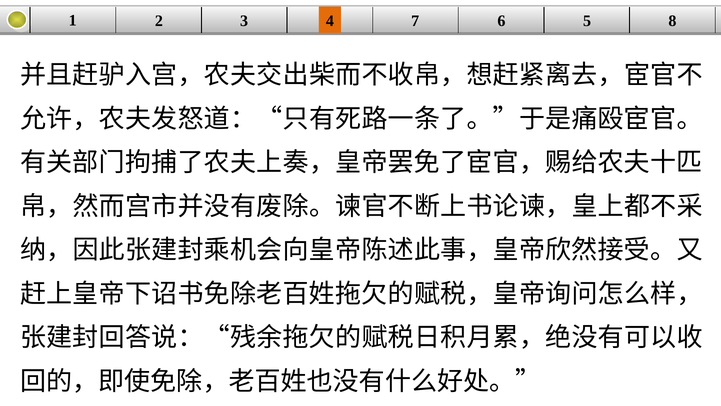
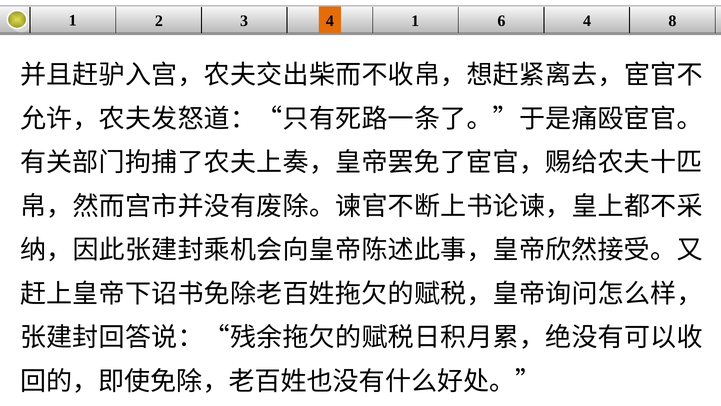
4 7: 7 -> 1
6 5: 5 -> 4
